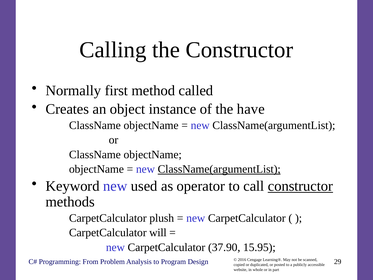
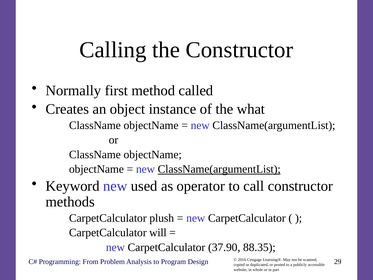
have: have -> what
constructor at (300, 186) underline: present -> none
15.95: 15.95 -> 88.35
